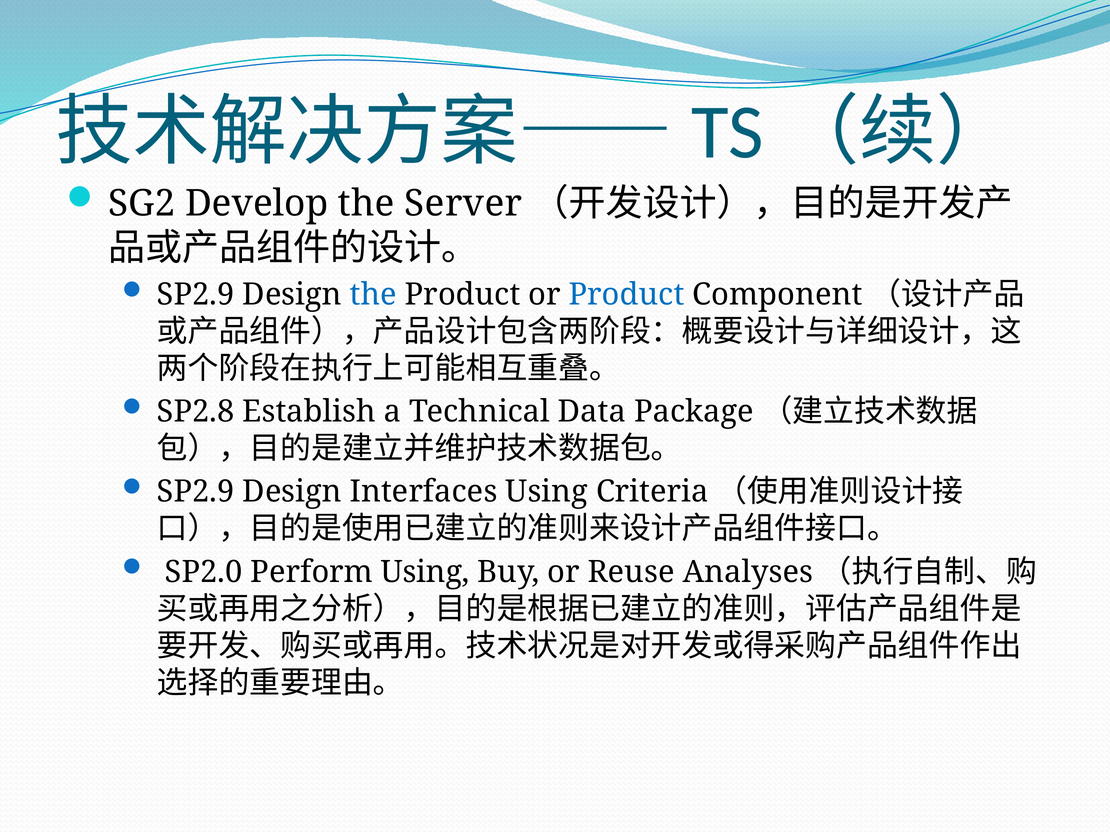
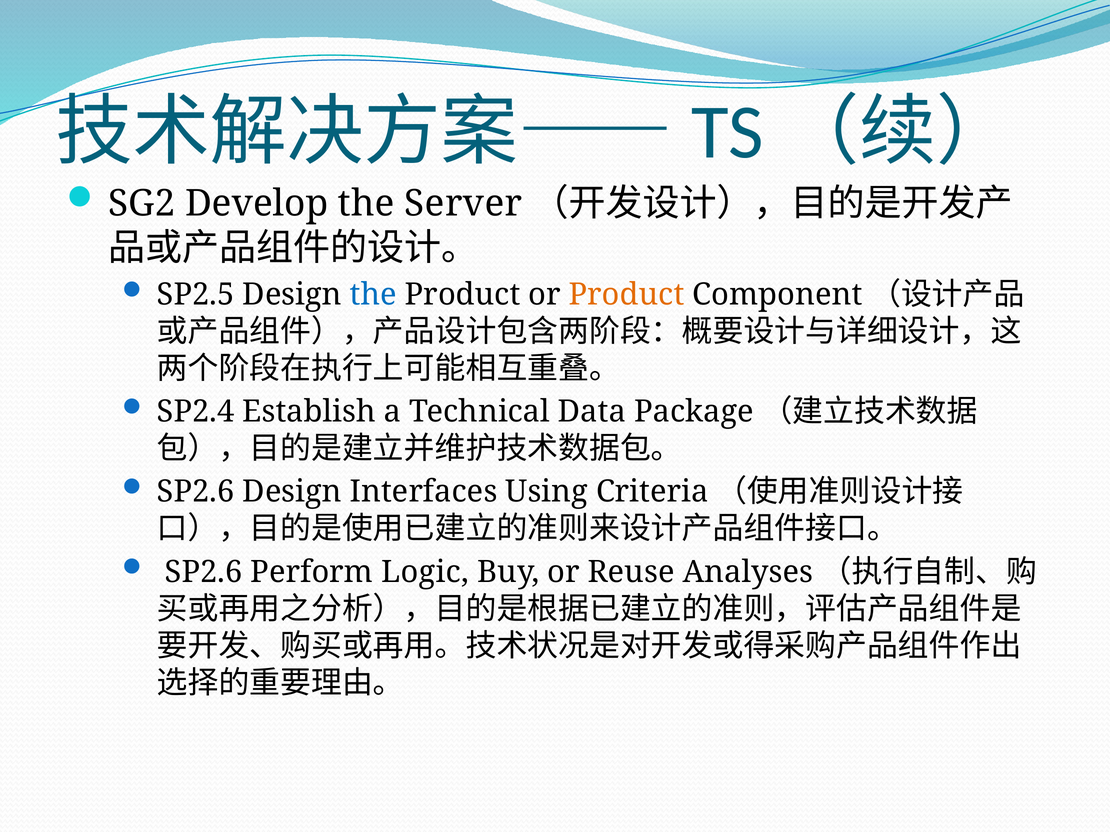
SP2.9 at (196, 295): SP2.9 -> SP2.5
Product at (627, 295) colour: blue -> orange
SP2.8: SP2.8 -> SP2.4
SP2.9 at (196, 492): SP2.9 -> SP2.6
SP2.0 at (204, 572): SP2.0 -> SP2.6
Perform Using: Using -> Logic
